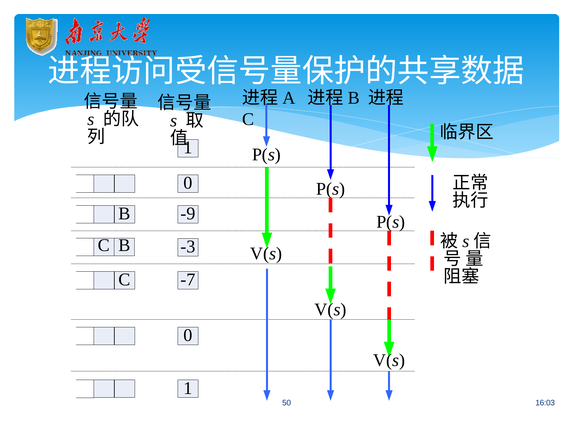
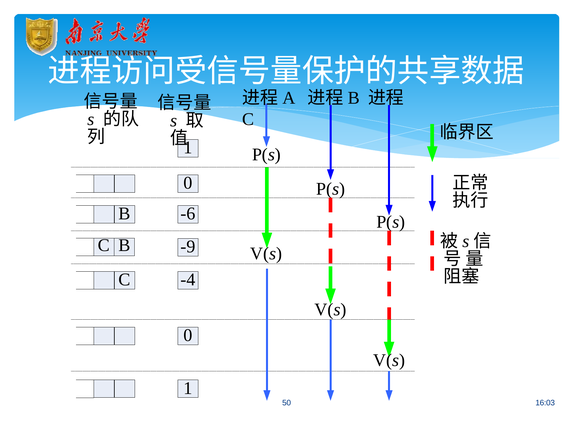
-9: -9 -> -6
-3: -3 -> -9
-7: -7 -> -4
